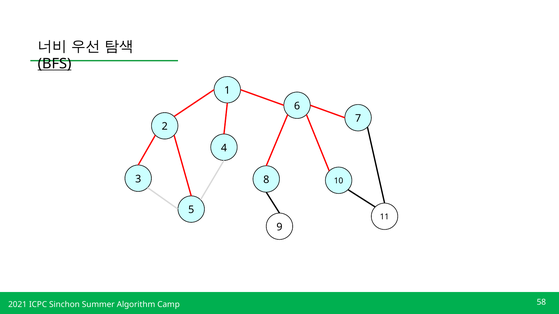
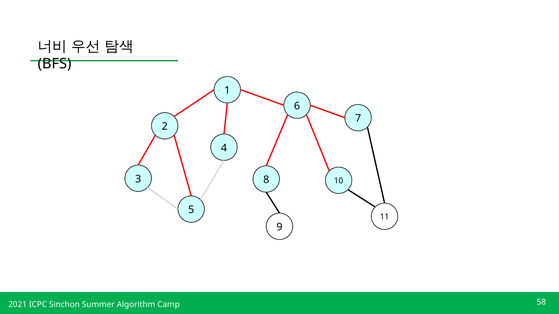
BFS underline: present -> none
